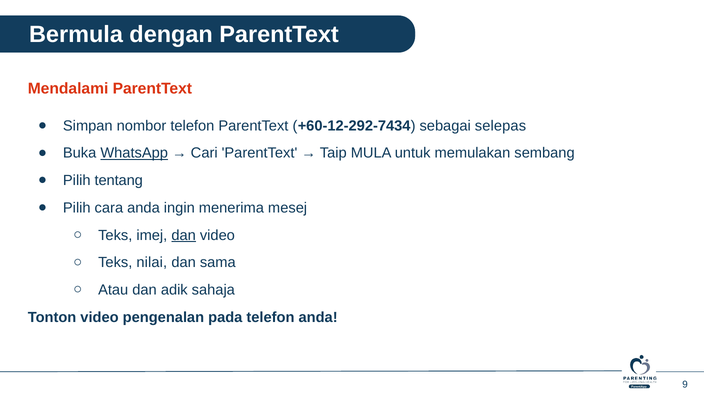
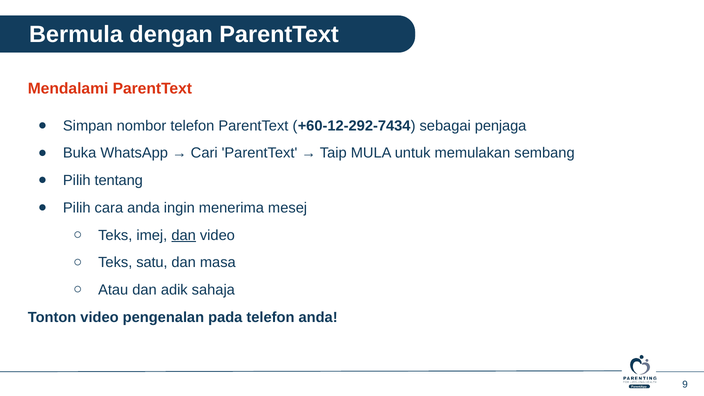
selepas: selepas -> penjaga
WhatsApp underline: present -> none
nilai: nilai -> satu
sama: sama -> masa
